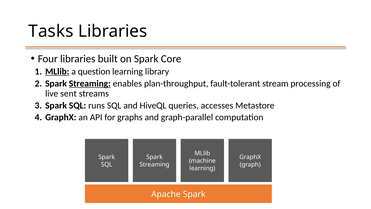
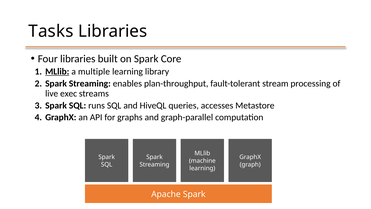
question: question -> multiple
Streaming at (90, 83) underline: present -> none
sent: sent -> exec
